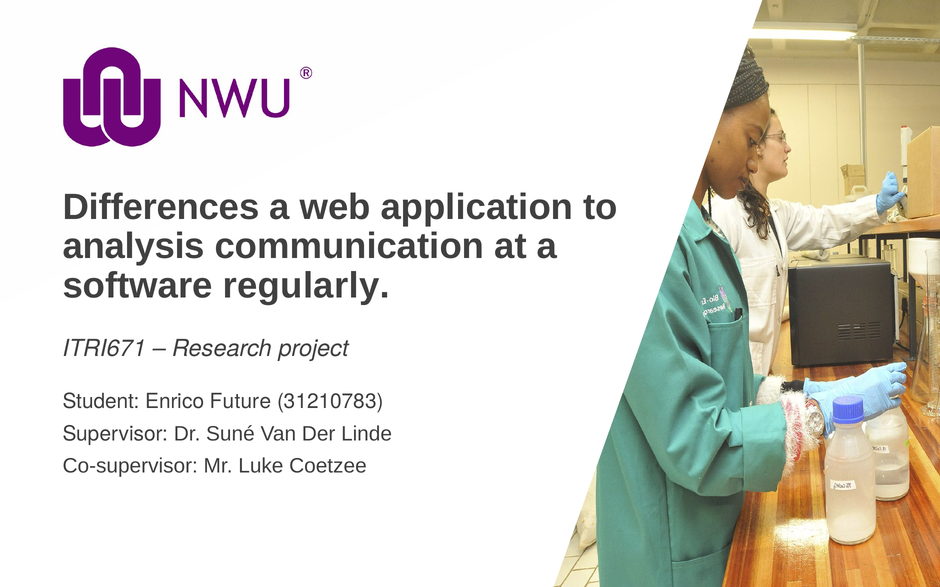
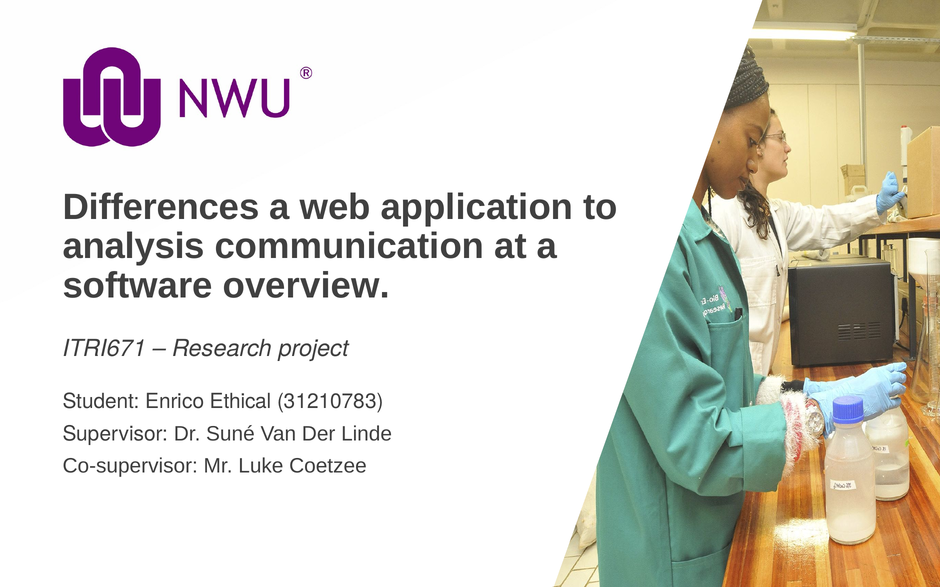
regularly: regularly -> overview
Future: Future -> Ethical
